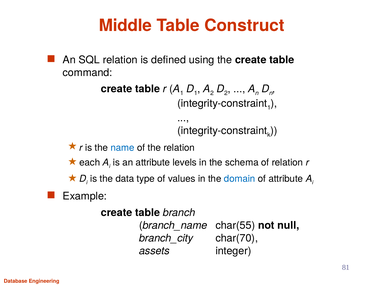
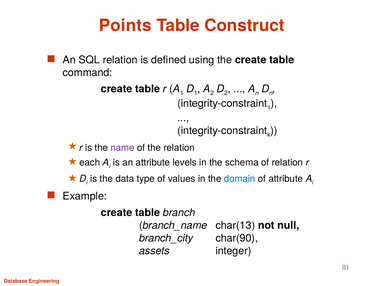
Middle: Middle -> Points
name colour: blue -> purple
char(55: char(55 -> char(13
char(70: char(70 -> char(90
